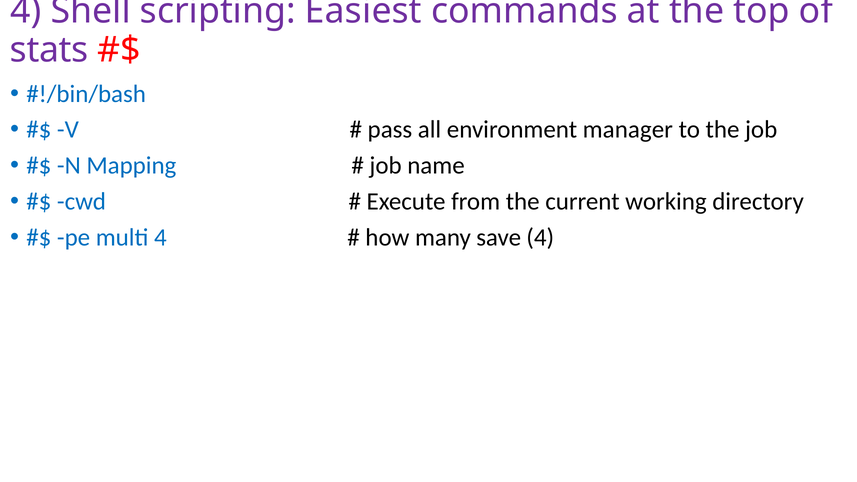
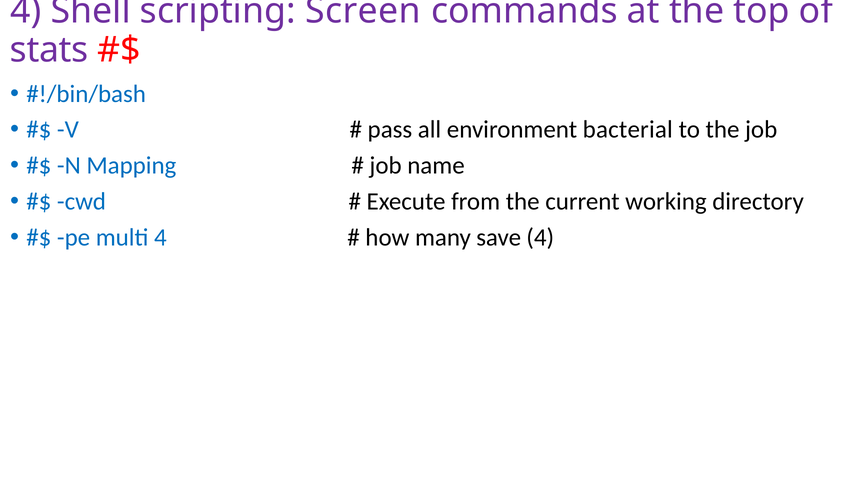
Easiest: Easiest -> Screen
manager: manager -> bacterial
